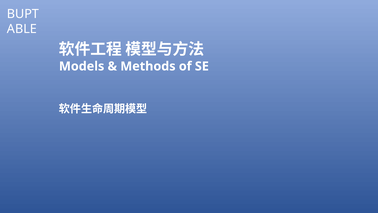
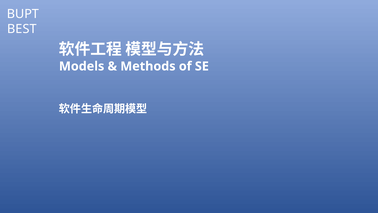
ABLE: ABLE -> BEST
